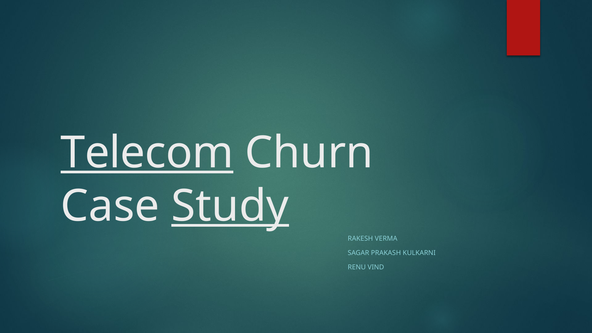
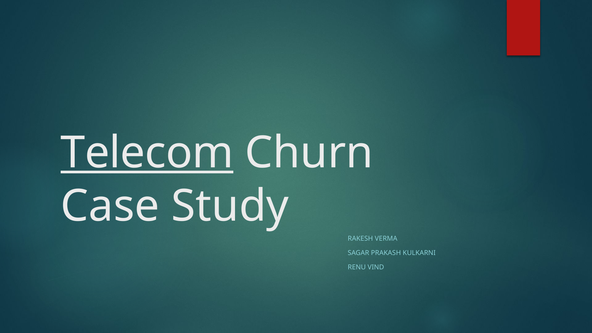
Study underline: present -> none
